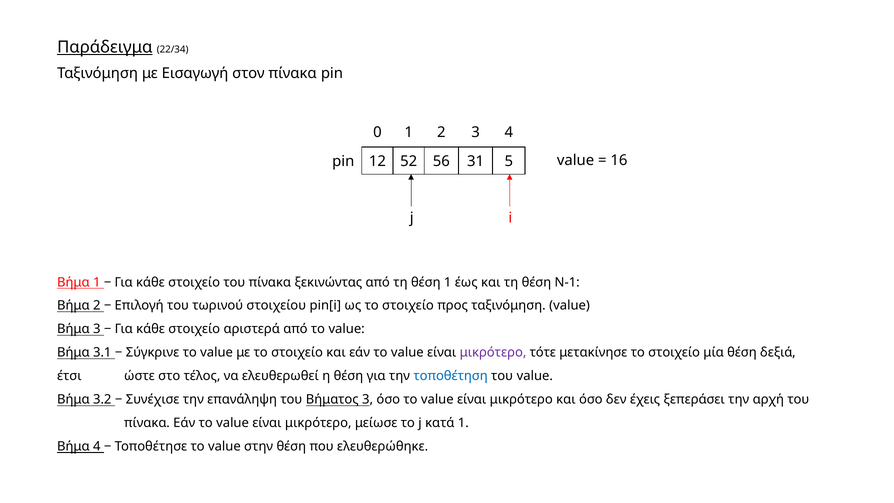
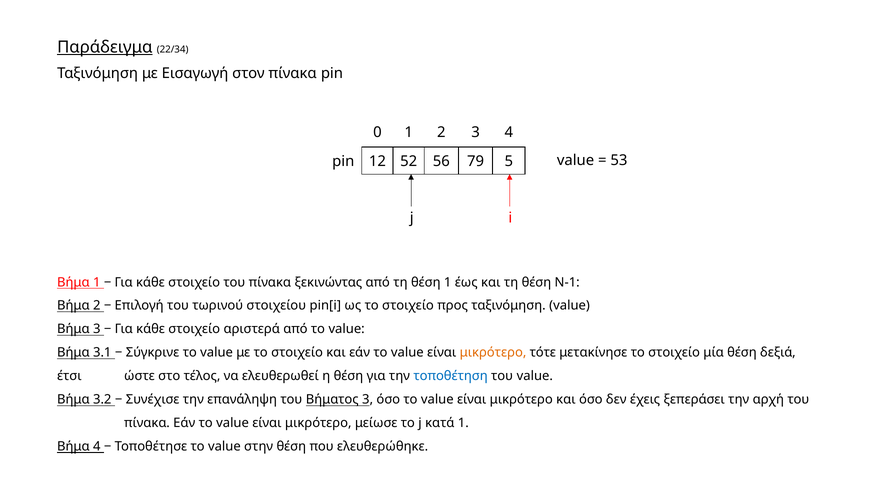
16: 16 -> 53
31: 31 -> 79
μικρότερο at (493, 353) colour: purple -> orange
